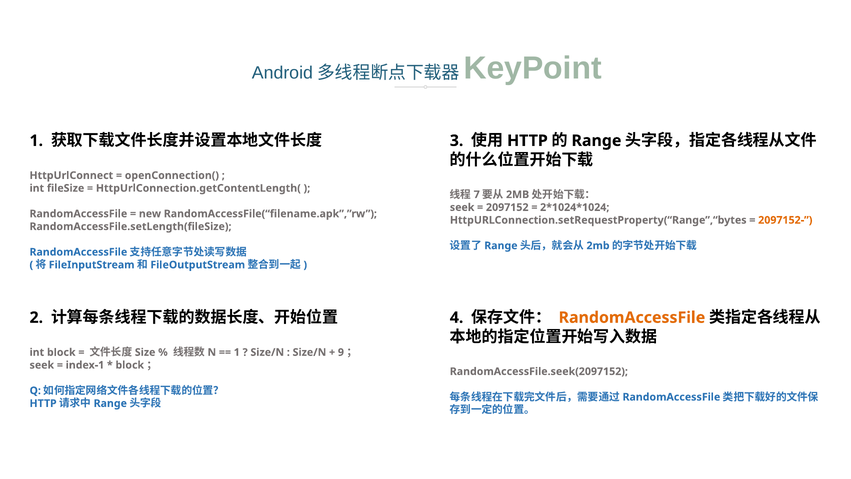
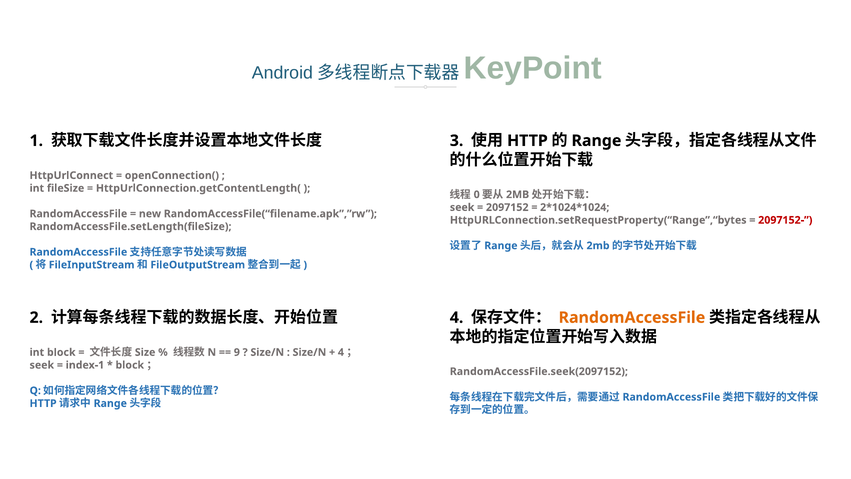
7: 7 -> 0
2097152- colour: orange -> red
1 at (237, 352): 1 -> 9
9 at (341, 352): 9 -> 4
